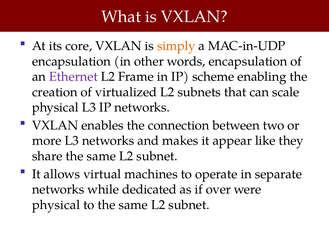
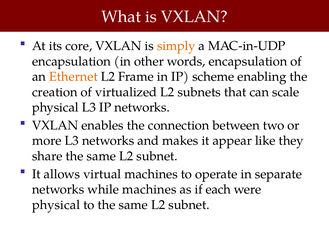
Ethernet colour: purple -> orange
while dedicated: dedicated -> machines
over: over -> each
